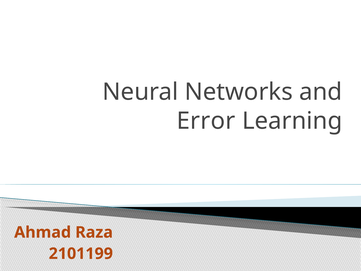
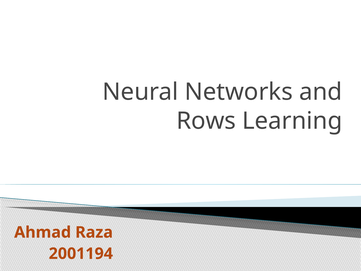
Error: Error -> Rows
2101199: 2101199 -> 2001194
